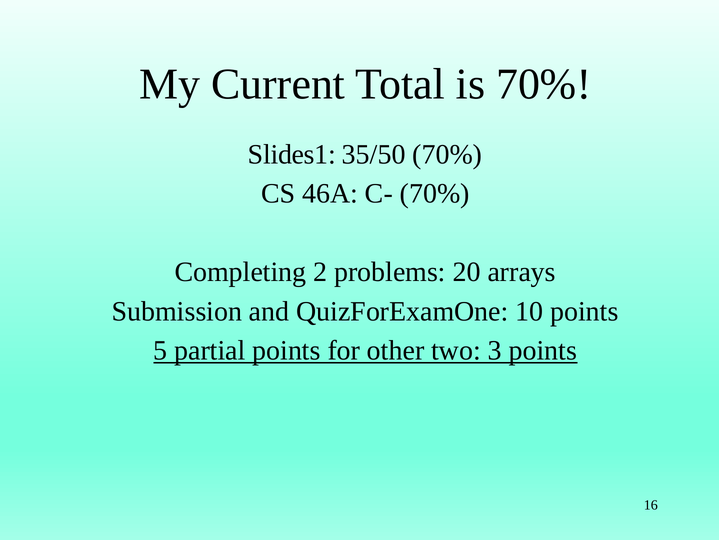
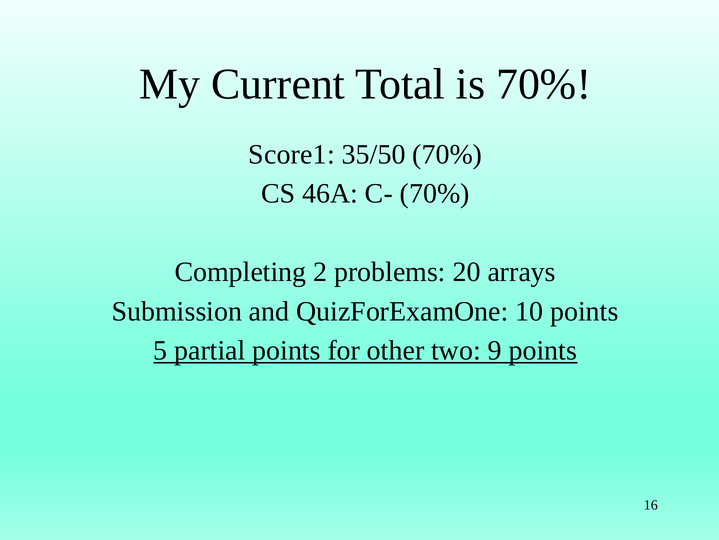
Slides1: Slides1 -> Score1
3: 3 -> 9
